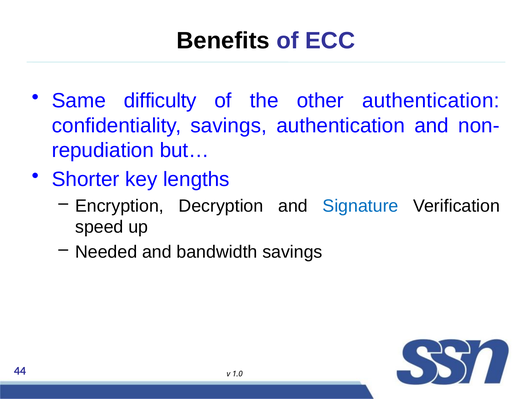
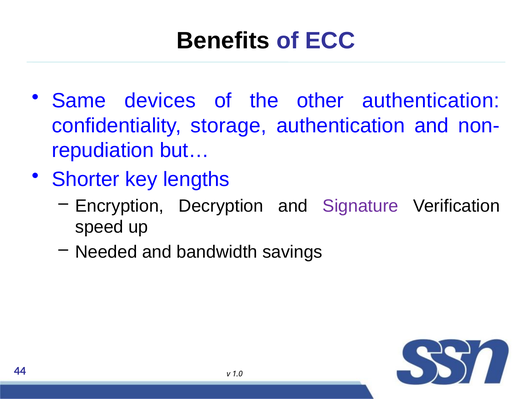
difficulty: difficulty -> devices
confidentiality savings: savings -> storage
Signature colour: blue -> purple
